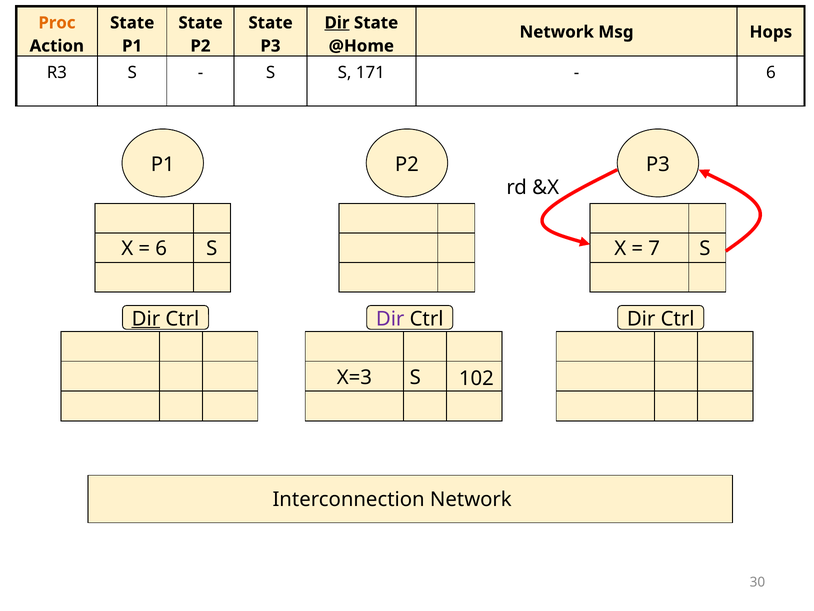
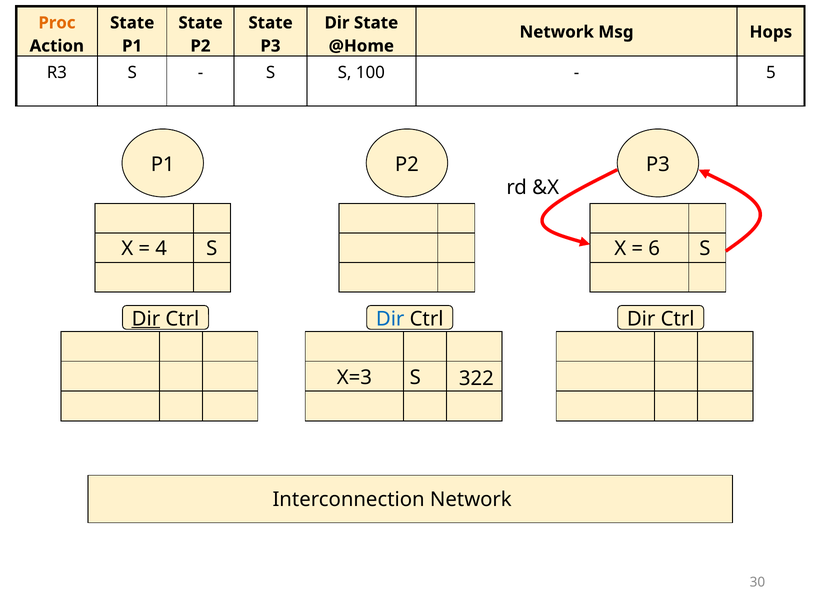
Dir at (337, 23) underline: present -> none
171: 171 -> 100
6 at (771, 73): 6 -> 5
6 at (161, 248): 6 -> 4
7: 7 -> 6
Dir at (390, 319) colour: purple -> blue
102: 102 -> 322
